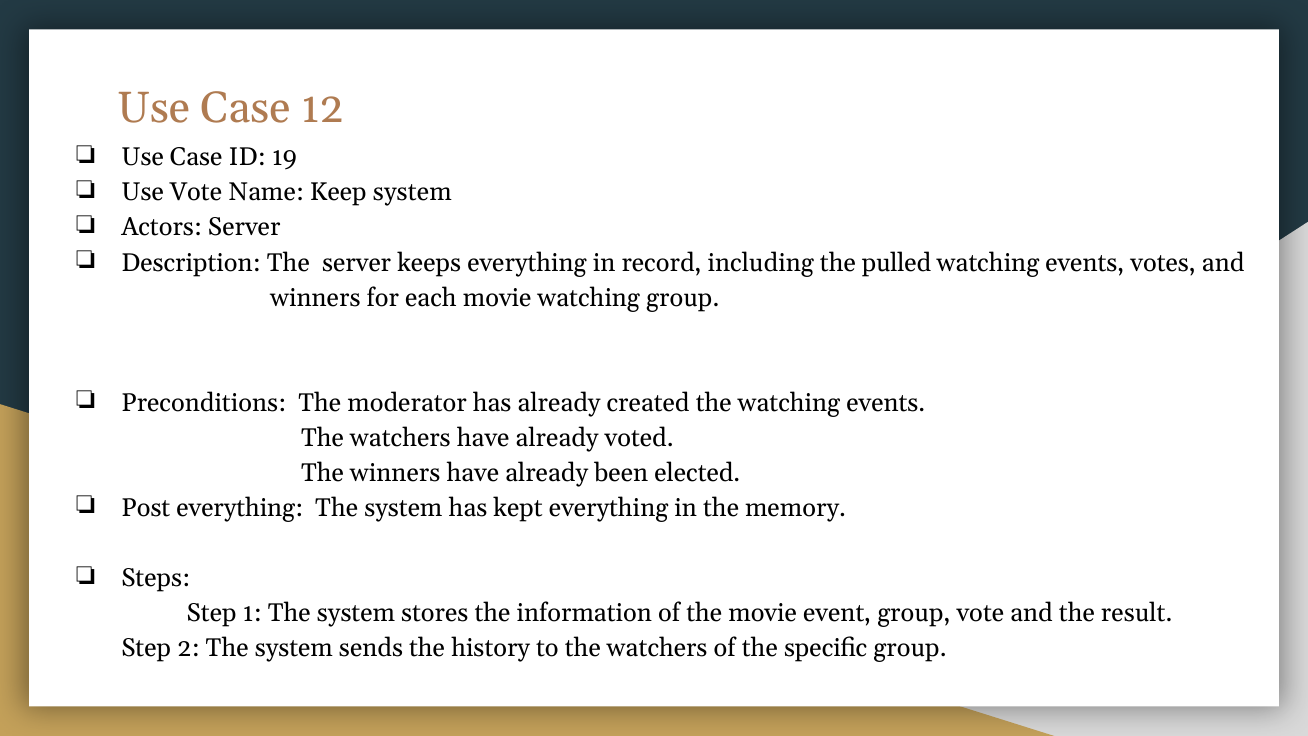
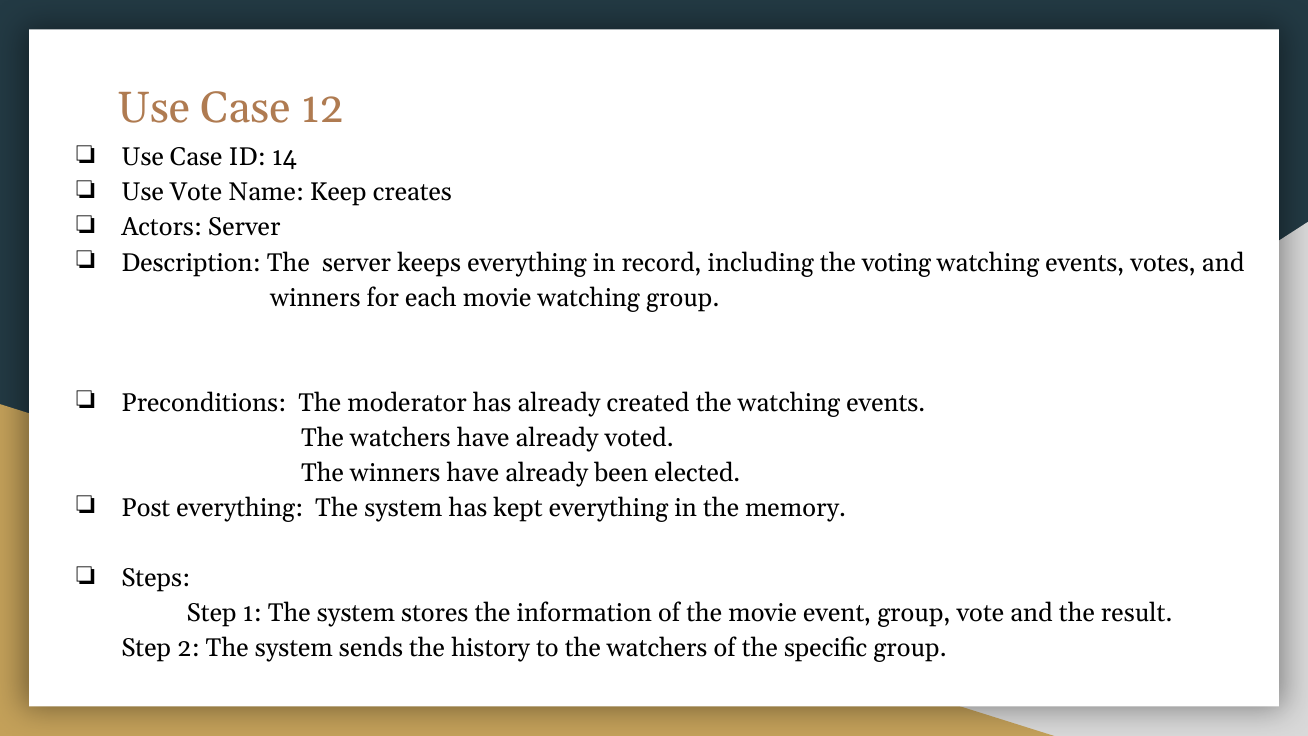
19: 19 -> 14
Keep system: system -> creates
pulled: pulled -> voting
